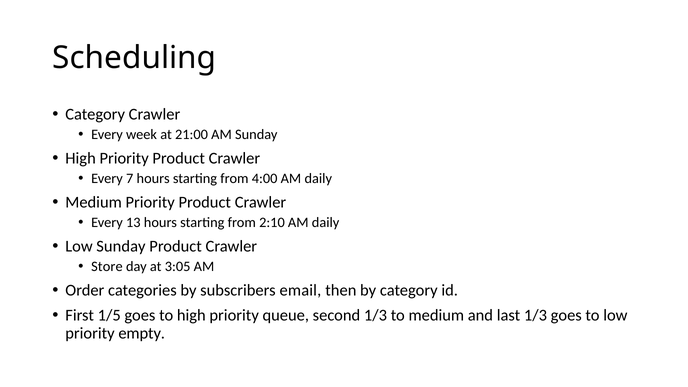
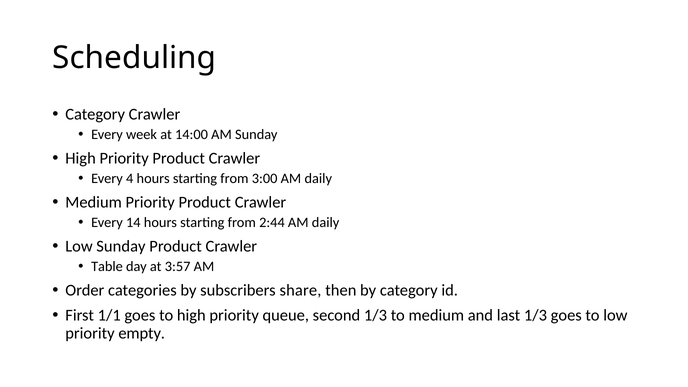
21:00: 21:00 -> 14:00
7: 7 -> 4
4:00: 4:00 -> 3:00
13: 13 -> 14
2:10: 2:10 -> 2:44
Store: Store -> Table
3:05: 3:05 -> 3:57
email: email -> share
1/5: 1/5 -> 1/1
